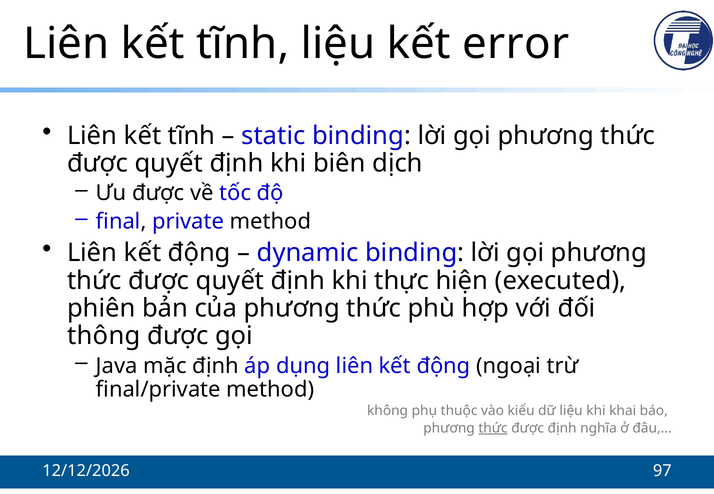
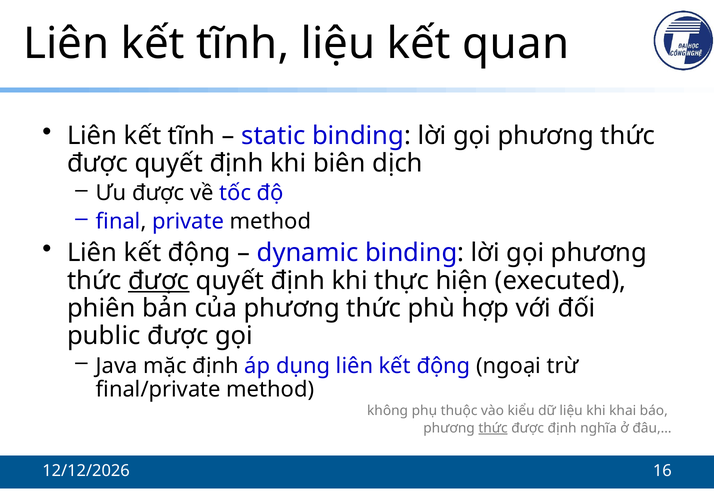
error: error -> quan
được at (159, 281) underline: none -> present
thông: thông -> public
97: 97 -> 16
